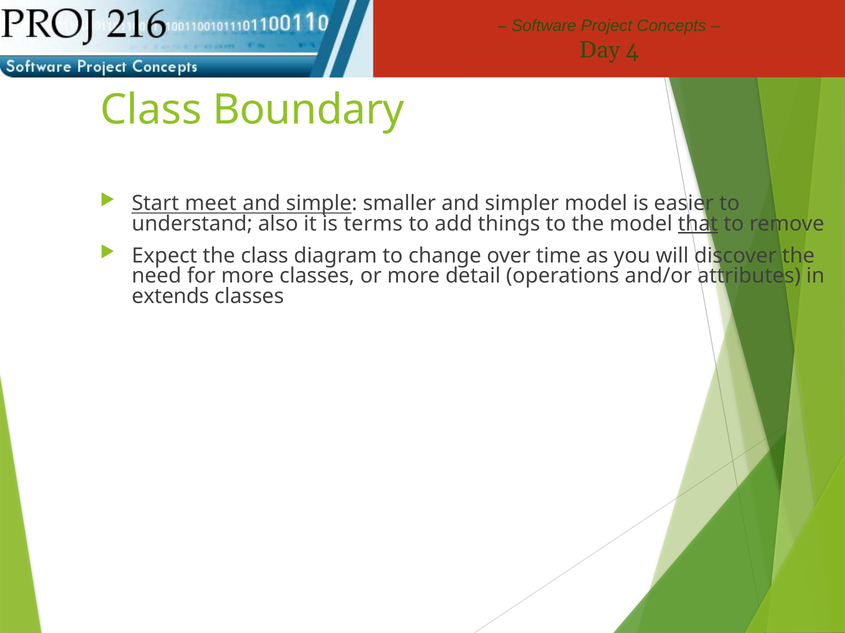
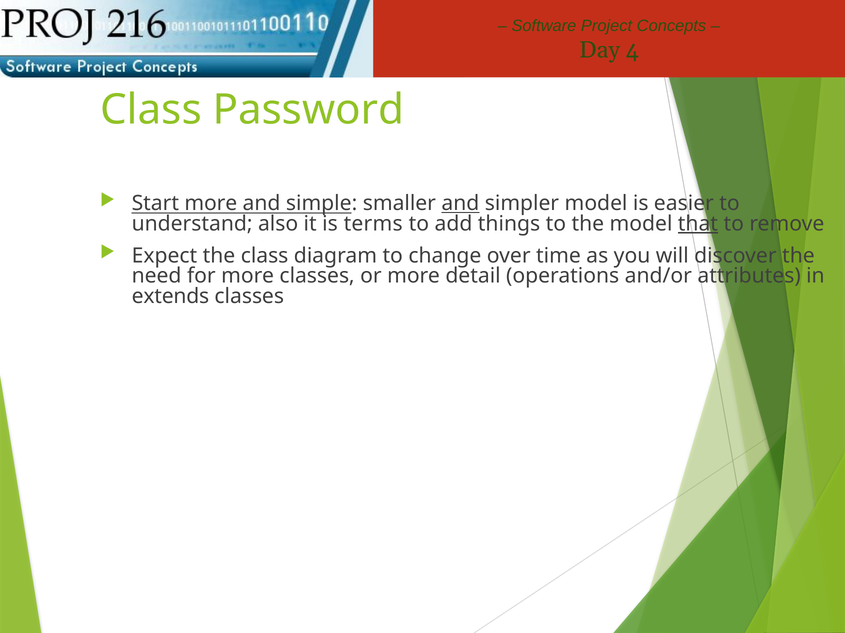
Boundary: Boundary -> Password
Start meet: meet -> more
and at (460, 204) underline: none -> present
